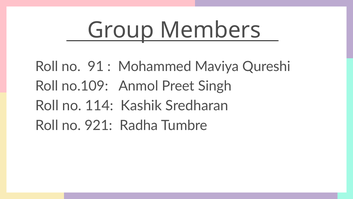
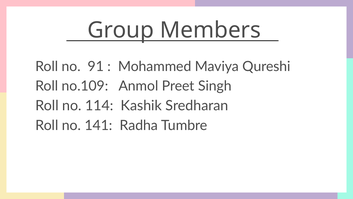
921: 921 -> 141
